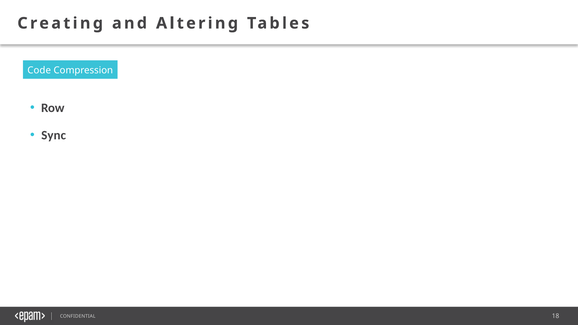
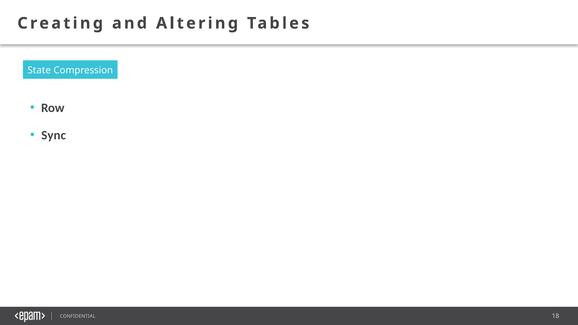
Code: Code -> State
